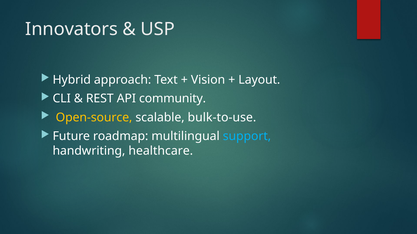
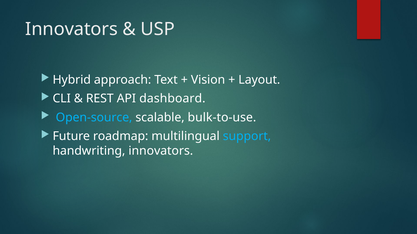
community: community -> dashboard
Open-source colour: yellow -> light blue
handwriting healthcare: healthcare -> innovators
